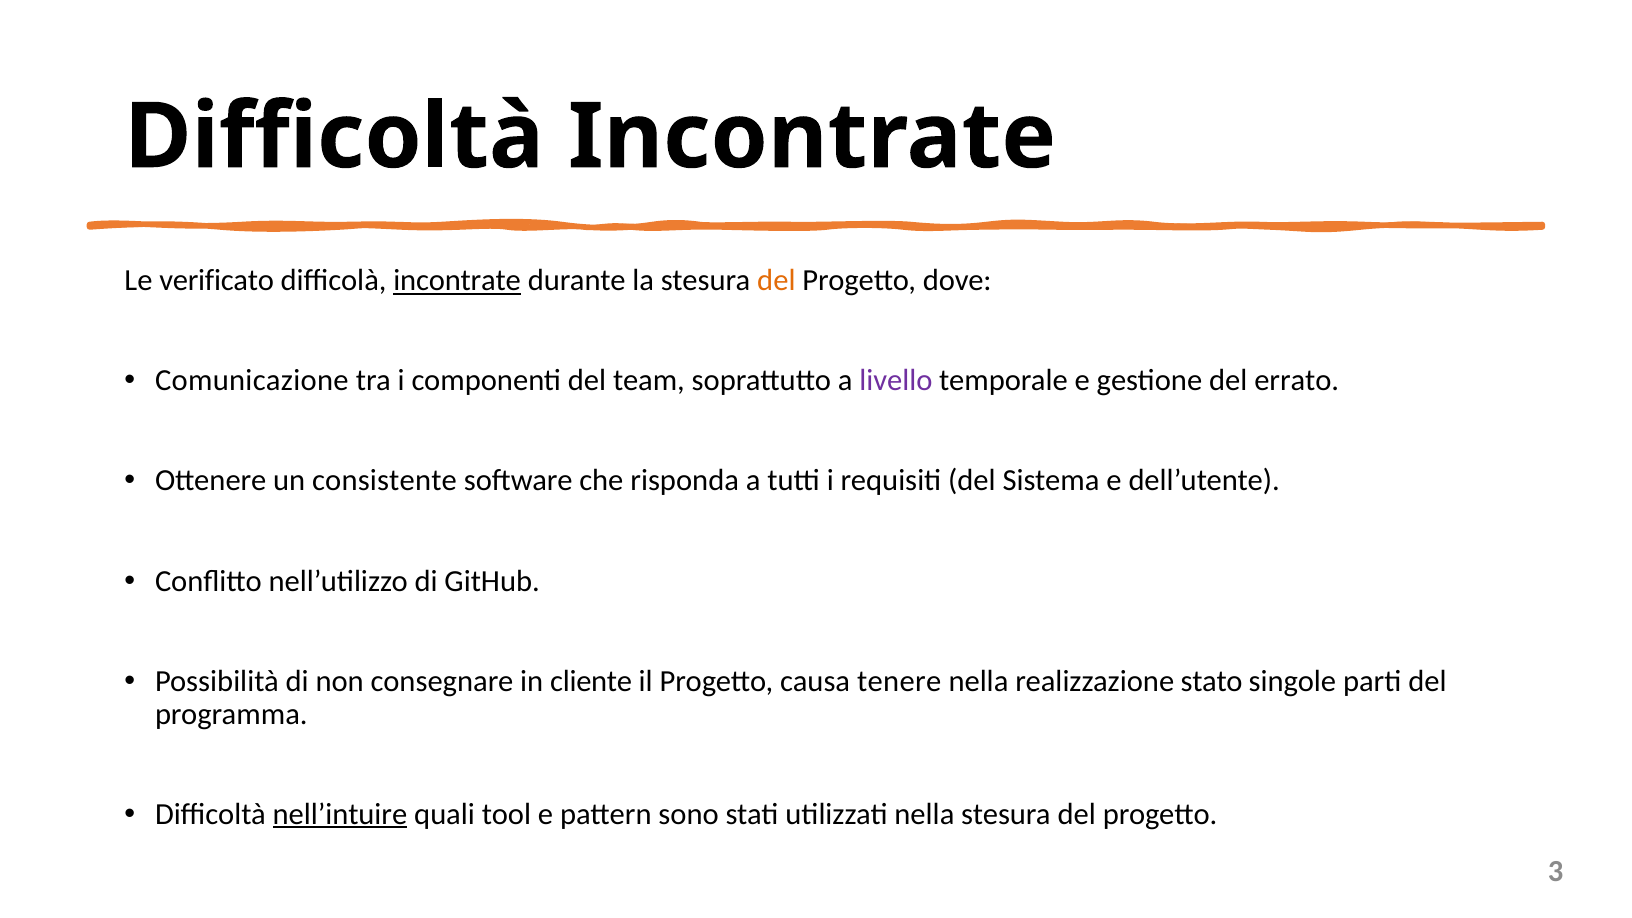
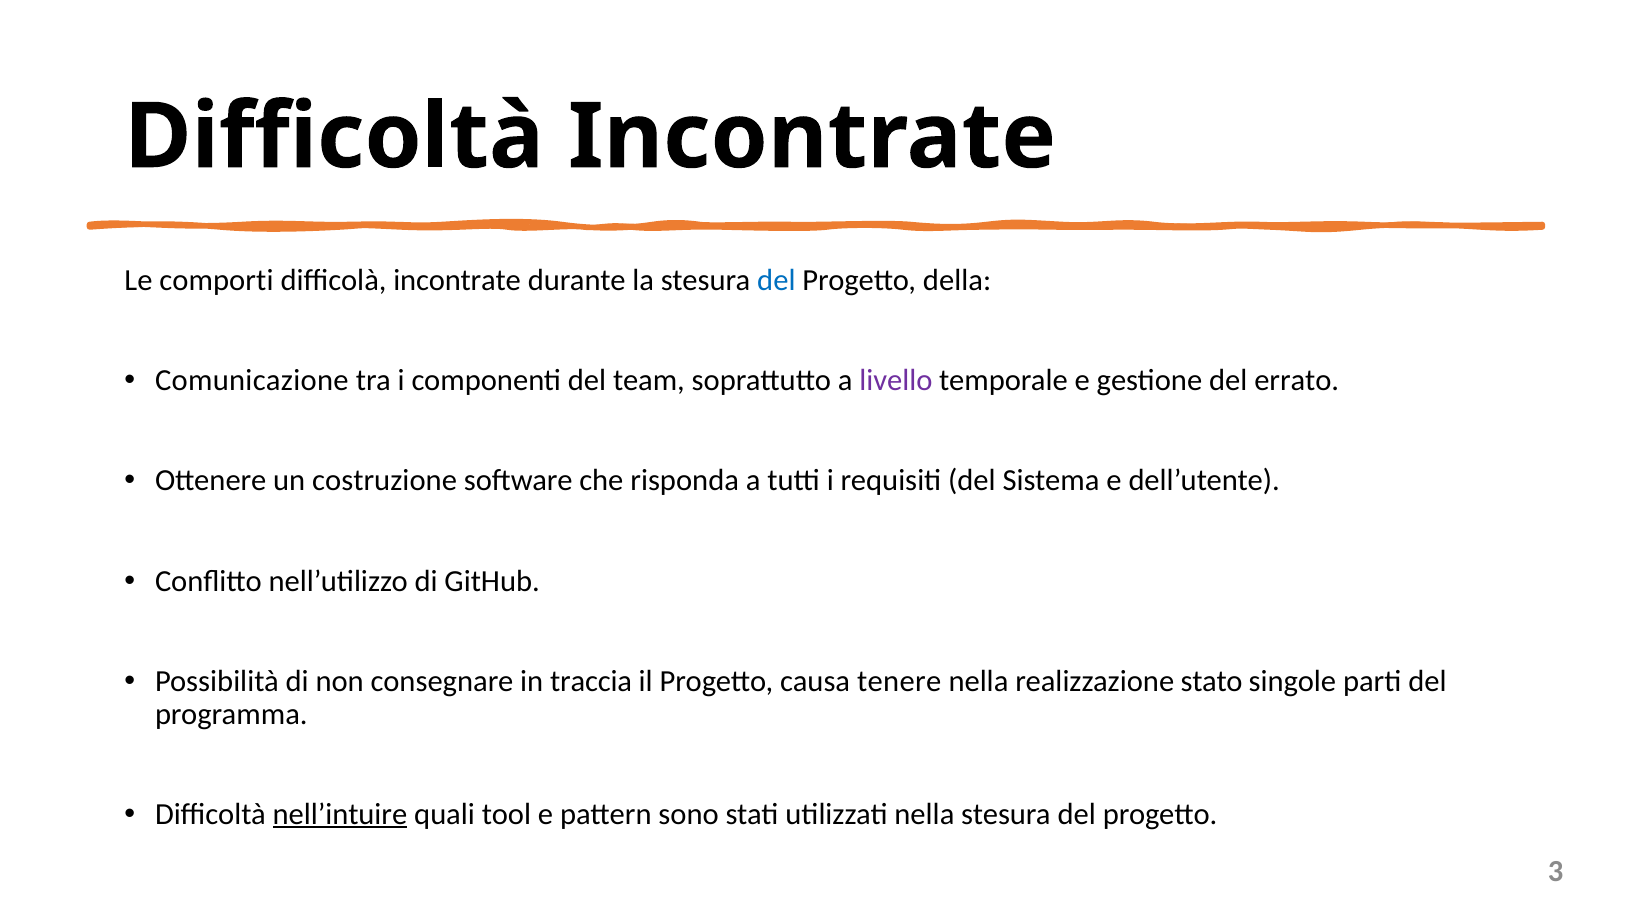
verificato: verificato -> comporti
incontrate at (457, 281) underline: present -> none
del at (776, 281) colour: orange -> blue
dove: dove -> della
consistente: consistente -> costruzione
cliente: cliente -> traccia
